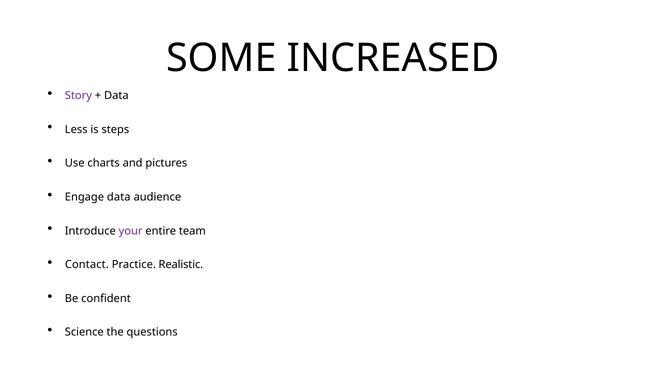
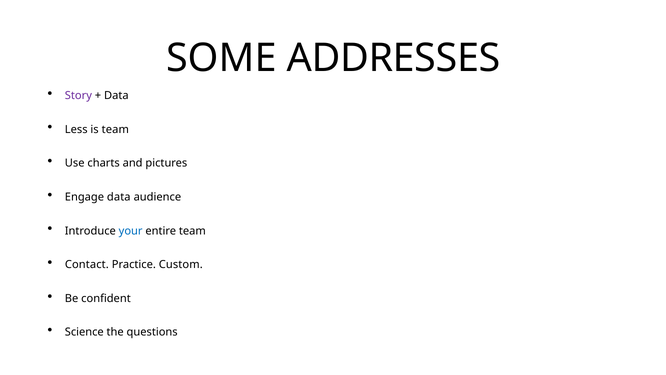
INCREASED: INCREASED -> ADDRESSES
is steps: steps -> team
your colour: purple -> blue
Realistic: Realistic -> Custom
